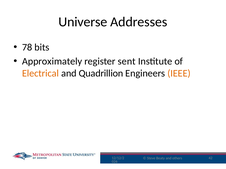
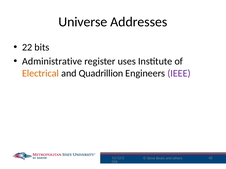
78: 78 -> 22
Approximately: Approximately -> Administrative
sent: sent -> uses
IEEE colour: orange -> purple
